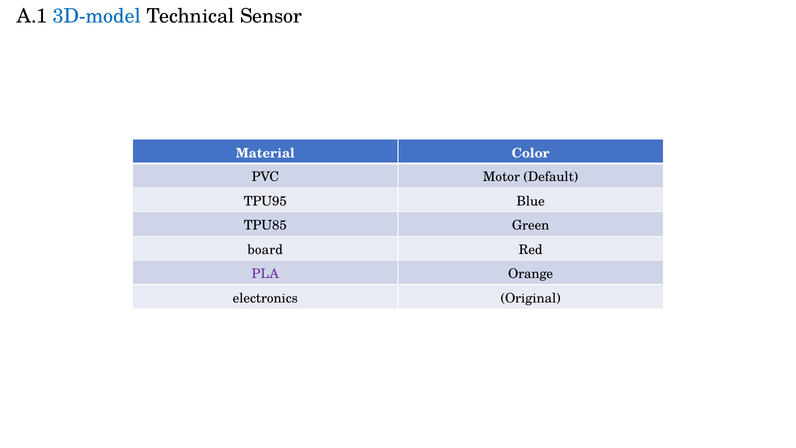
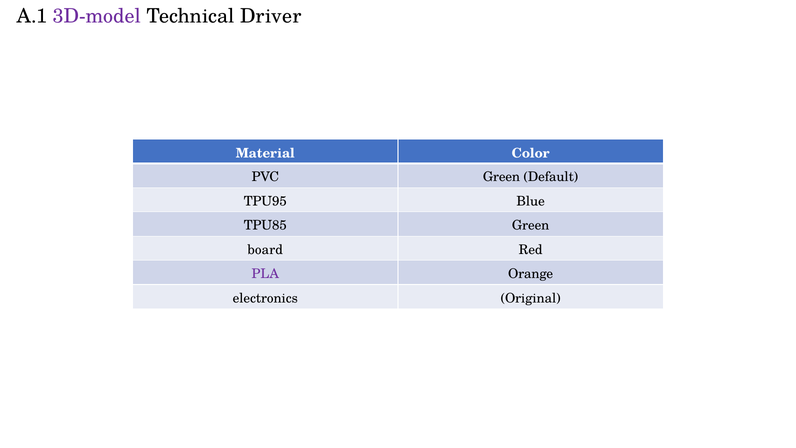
3D-model colour: blue -> purple
Sensor: Sensor -> Driver
PVC Motor: Motor -> Green
